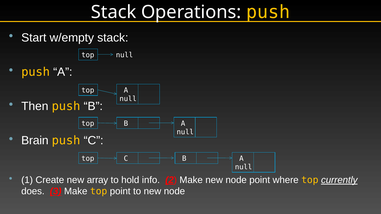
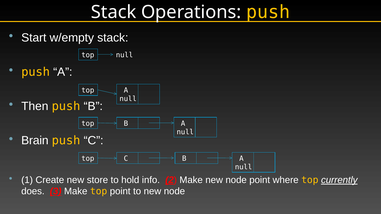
array: array -> store
